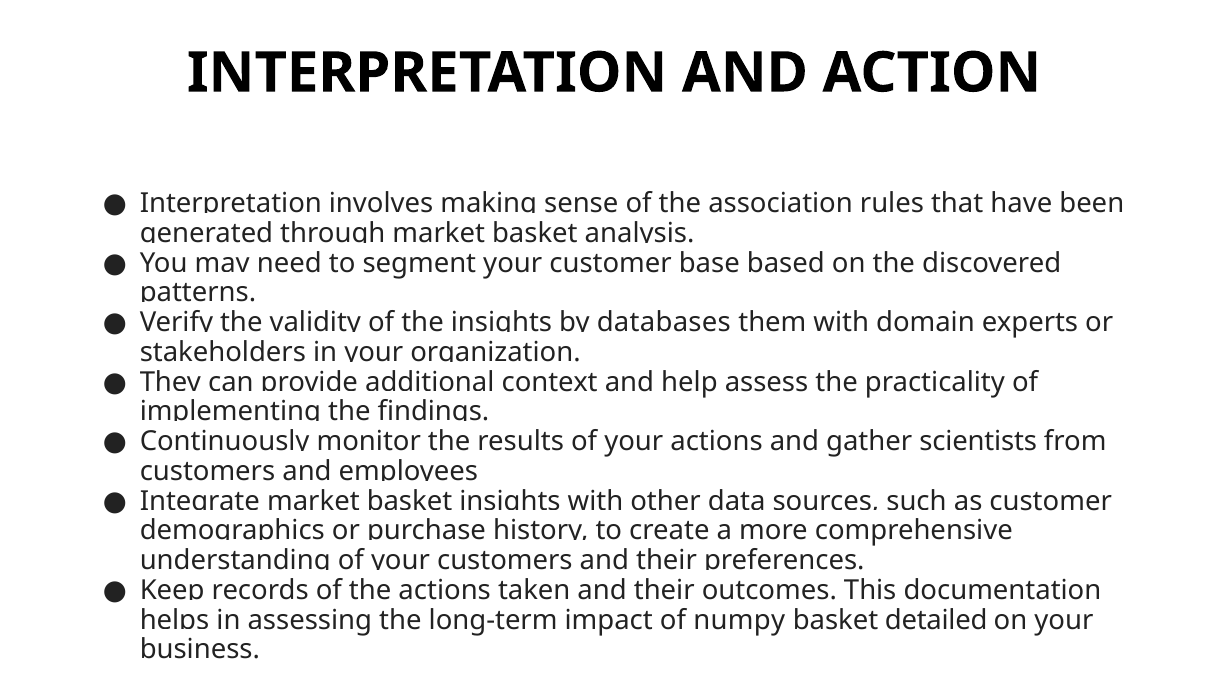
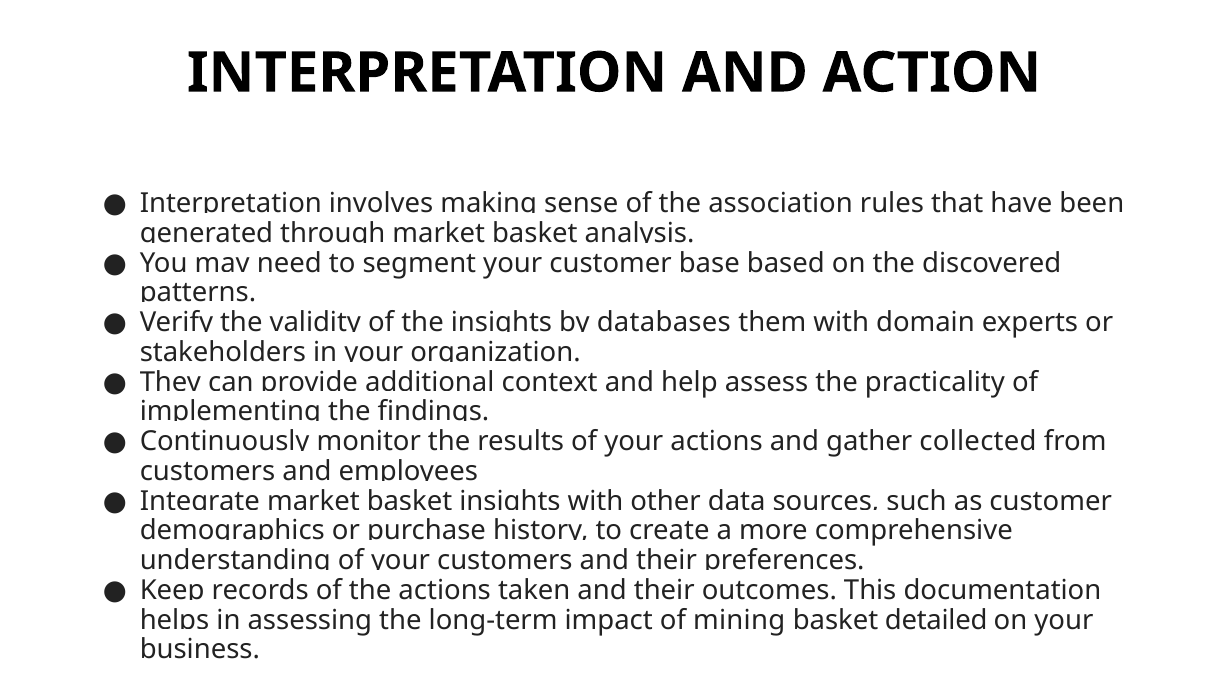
scientists: scientists -> collected
numpy: numpy -> mining
